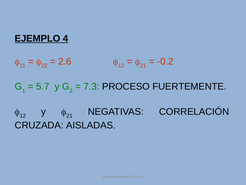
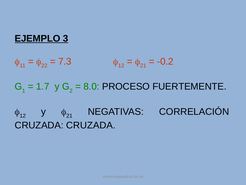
4: 4 -> 3
2.6: 2.6 -> 7.3
5.7: 5.7 -> 1.7
7.3: 7.3 -> 8.0
CRUZADA AISLADAS: AISLADAS -> CRUZADA
